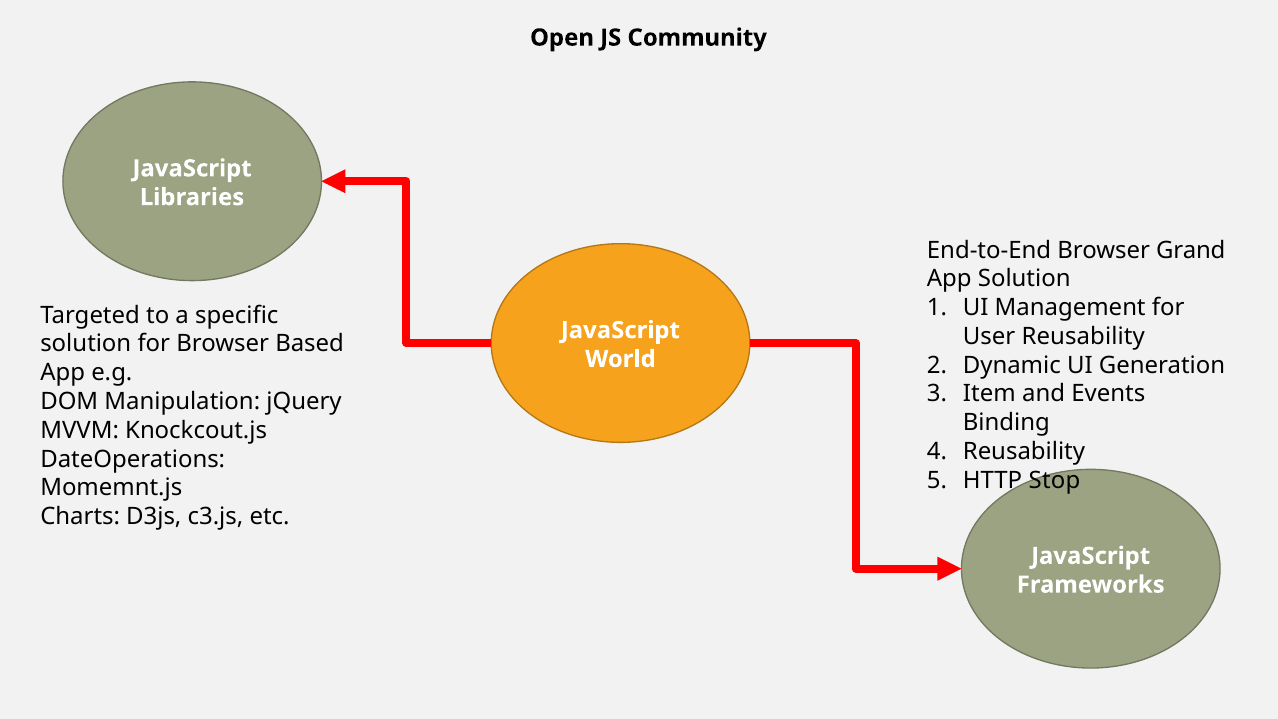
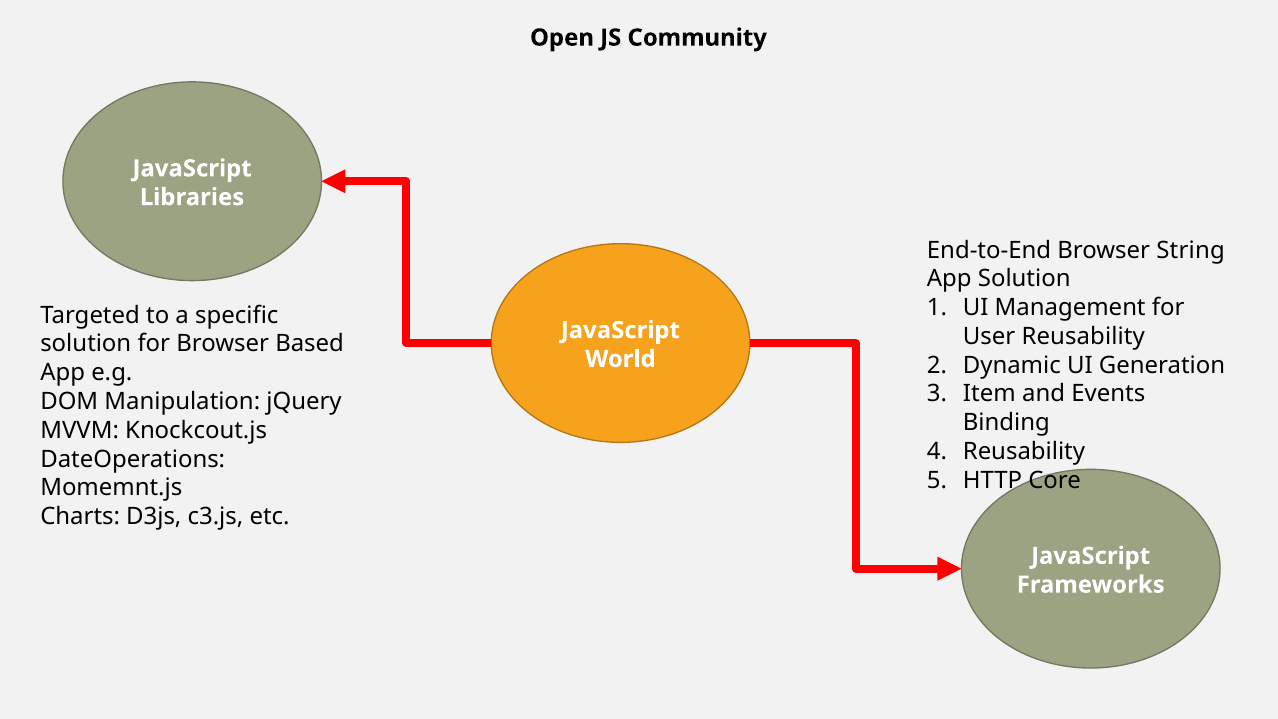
Grand: Grand -> String
Stop: Stop -> Core
